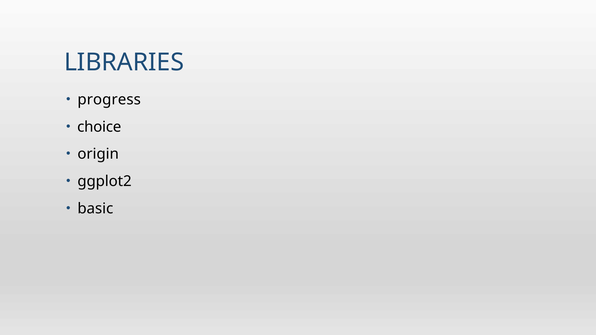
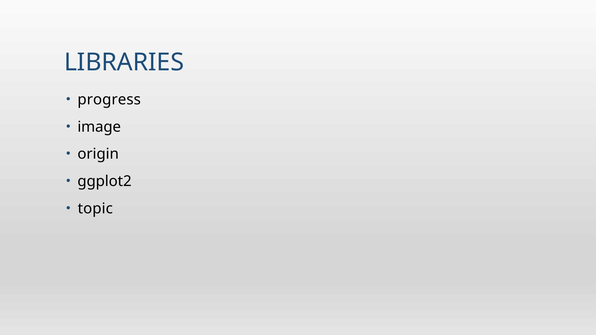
choice: choice -> image
basic: basic -> topic
